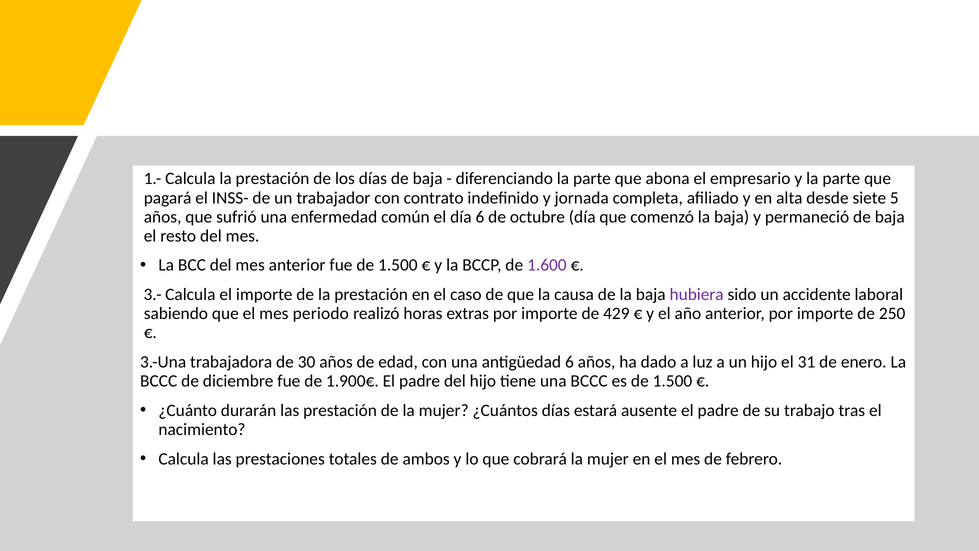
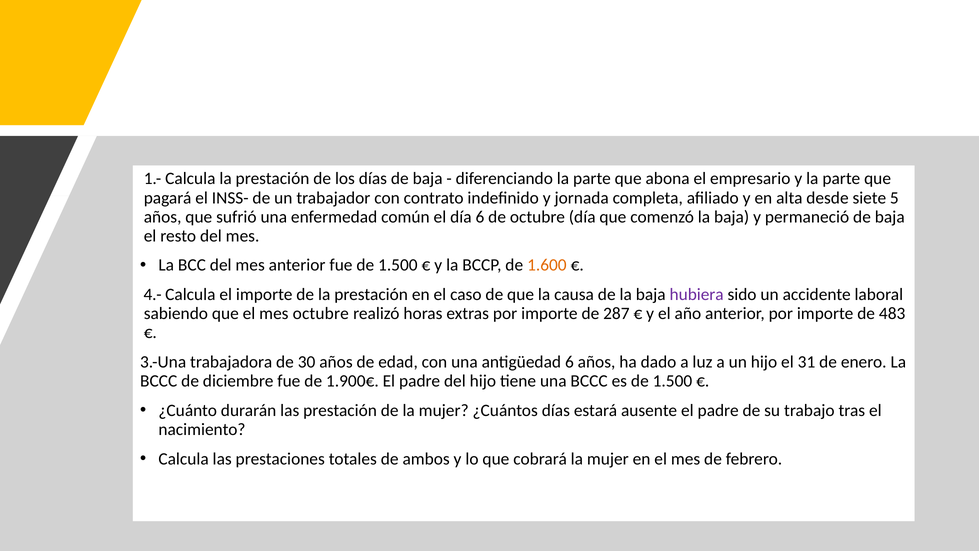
1.600 colour: purple -> orange
3.-: 3.- -> 4.-
mes periodo: periodo -> octubre
429: 429 -> 287
250: 250 -> 483
